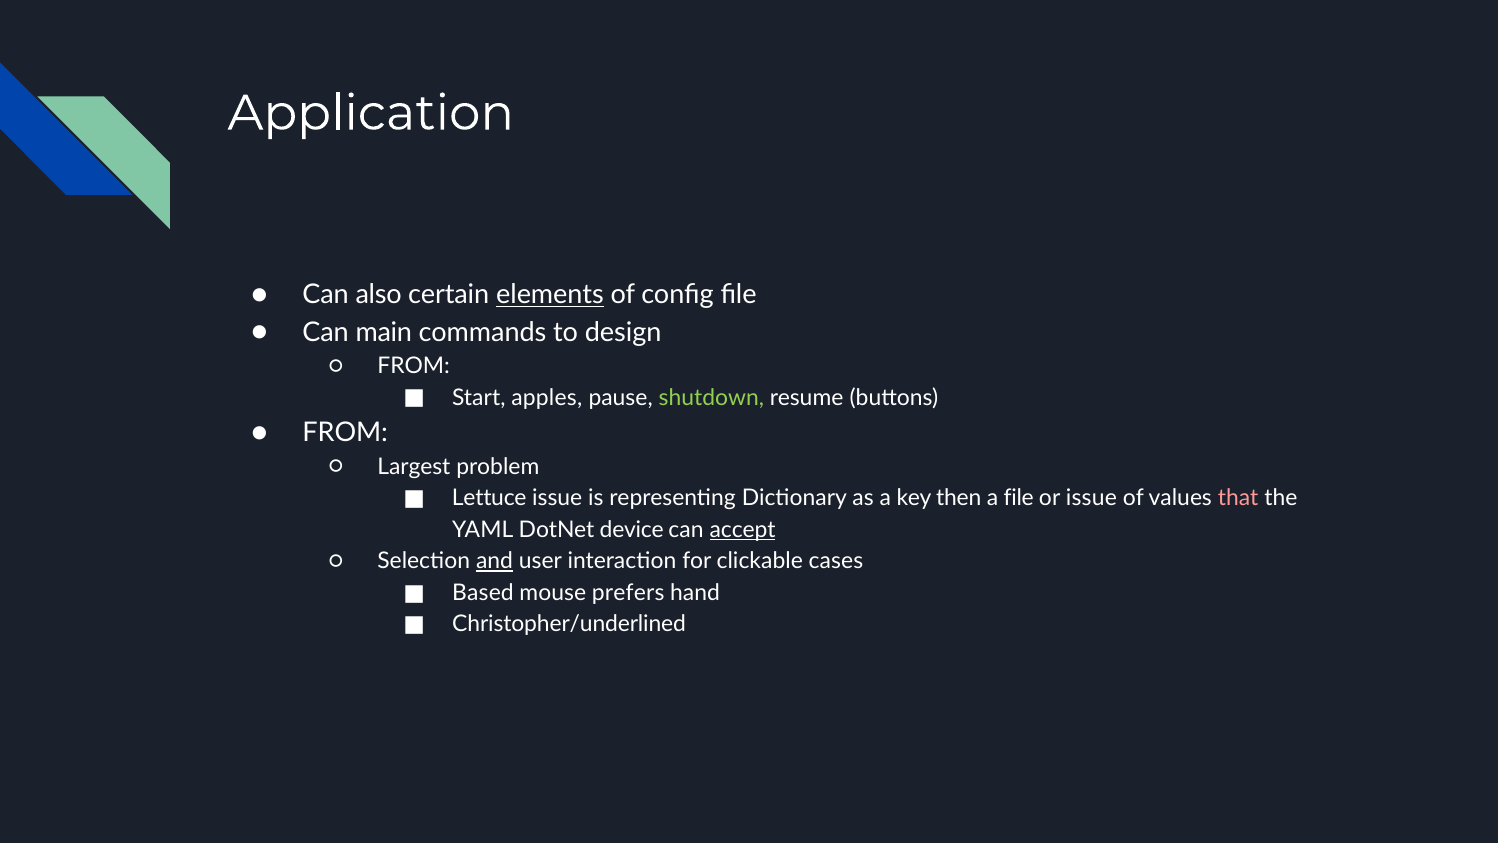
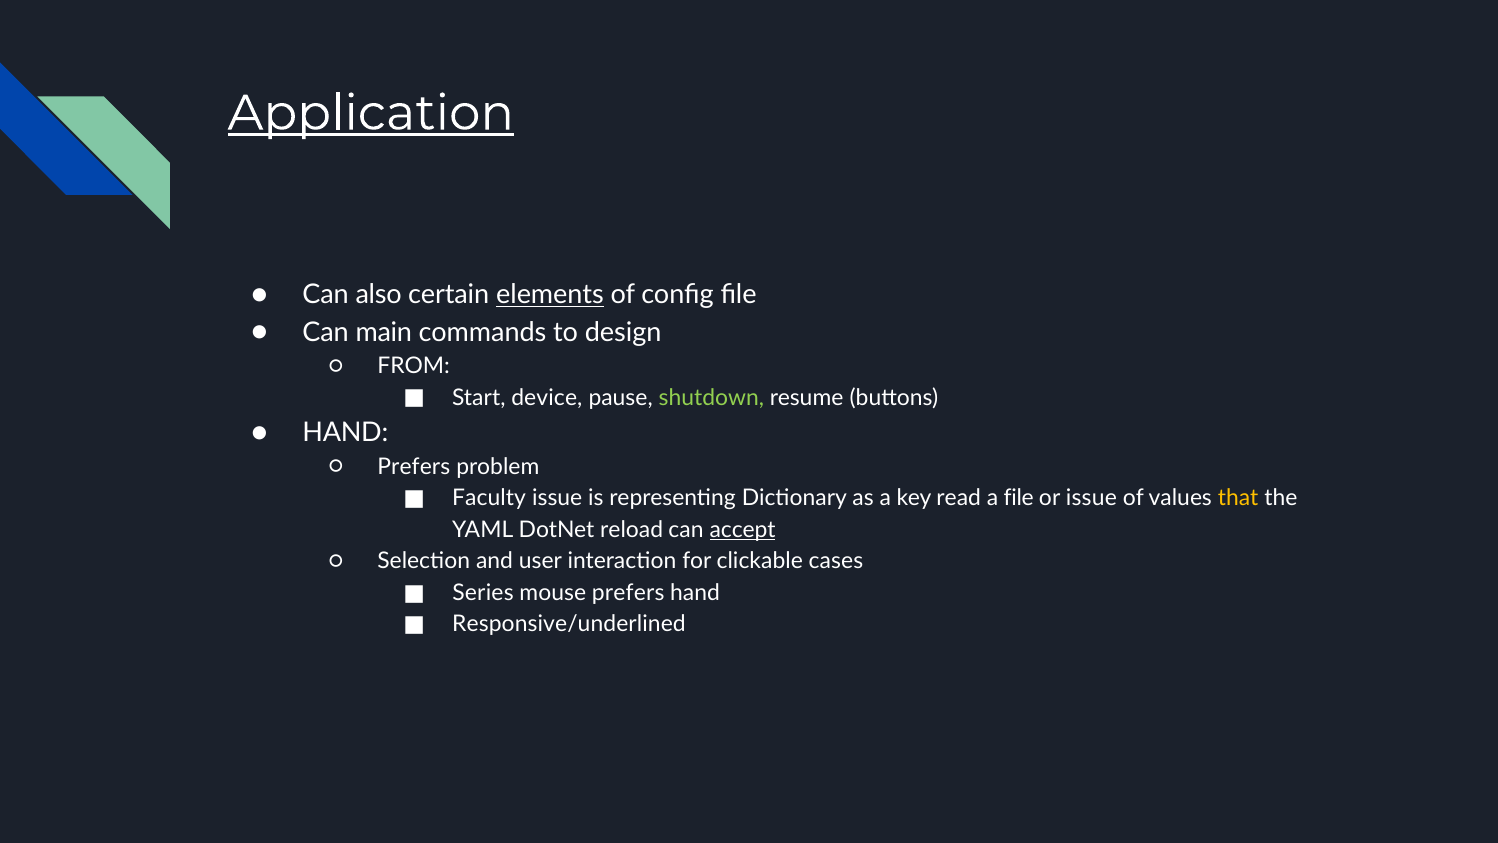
Application underline: none -> present
apples: apples -> device
FROM at (345, 433): FROM -> HAND
Largest at (414, 466): Largest -> Prefers
Lettuce: Lettuce -> Faculty
then: then -> read
that colour: pink -> yellow
device: device -> reload
and underline: present -> none
Based: Based -> Series
Christopher/underlined: Christopher/underlined -> Responsive/underlined
